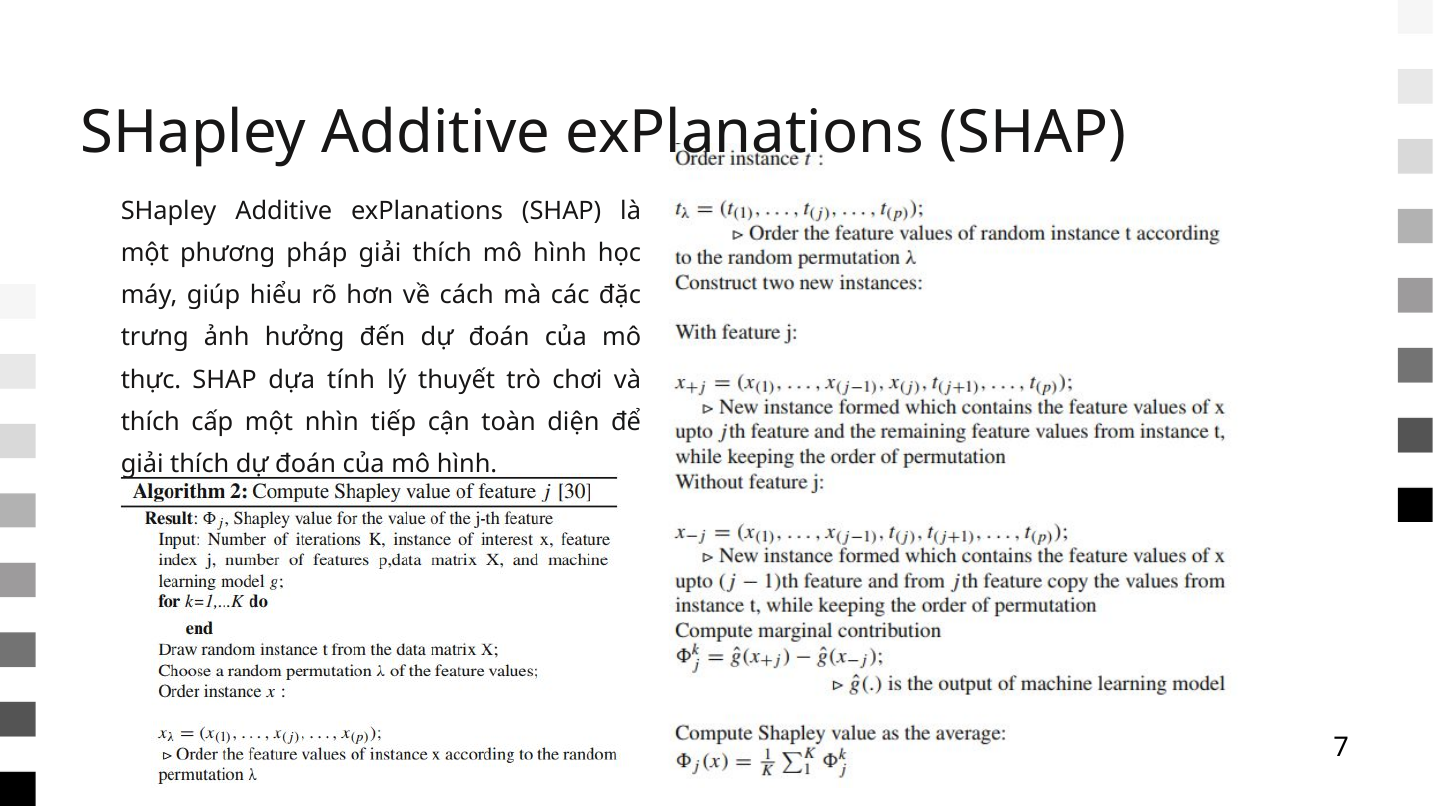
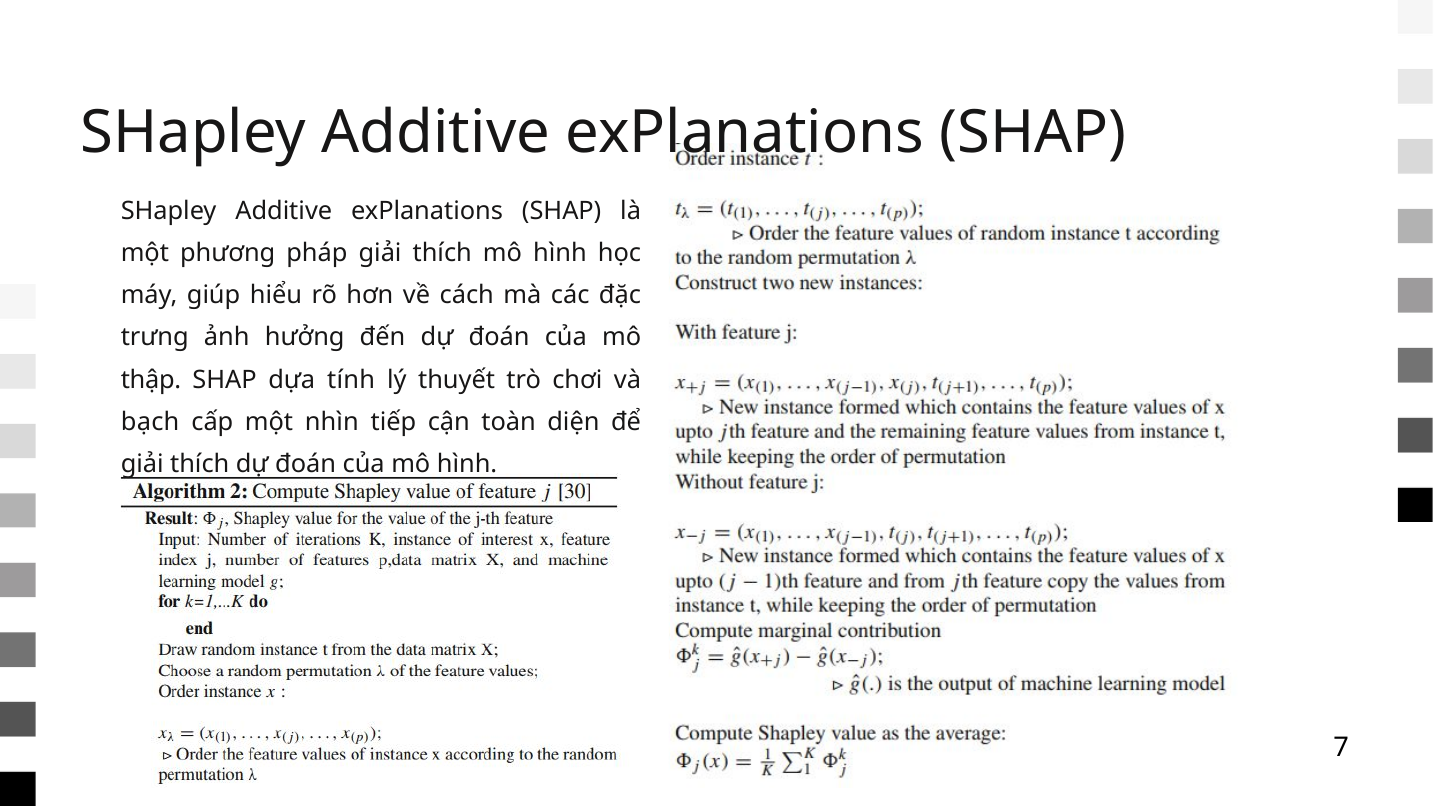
thực: thực -> thập
thích at (150, 422): thích -> bạch
